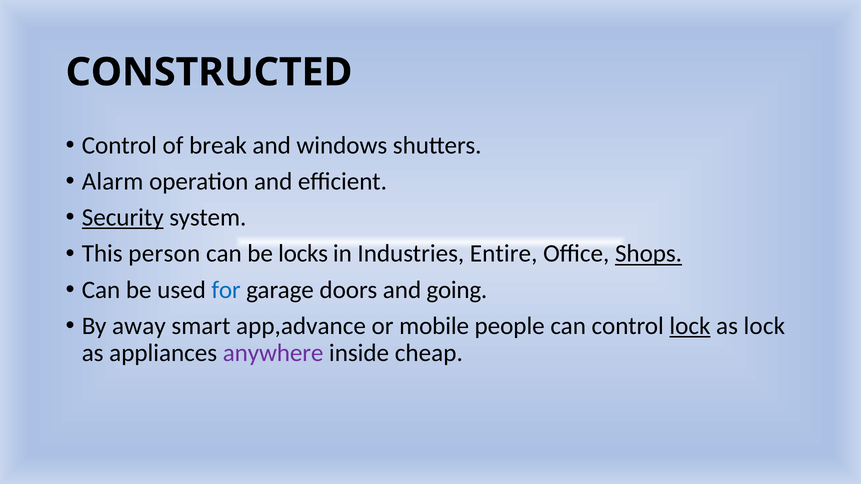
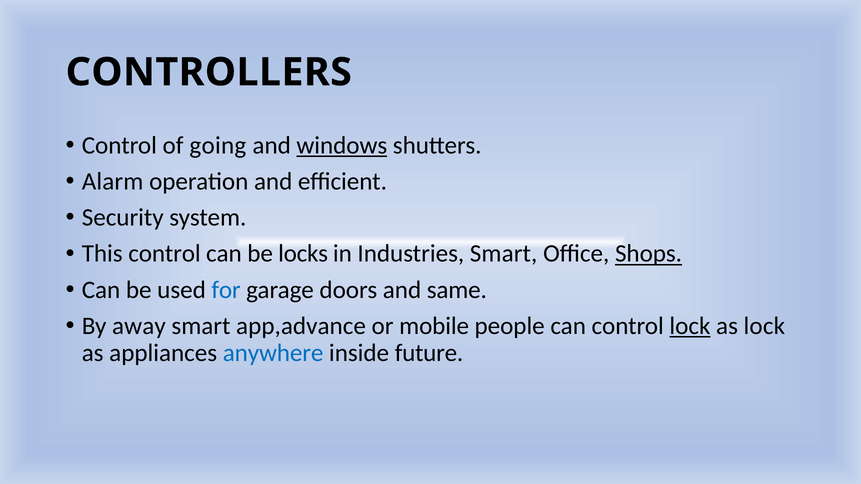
CONSTRUCTED: CONSTRUCTED -> CONTROLLERS
break: break -> going
windows underline: none -> present
Security underline: present -> none
This person: person -> control
Industries Entire: Entire -> Smart
going: going -> same
anywhere colour: purple -> blue
cheap: cheap -> future
